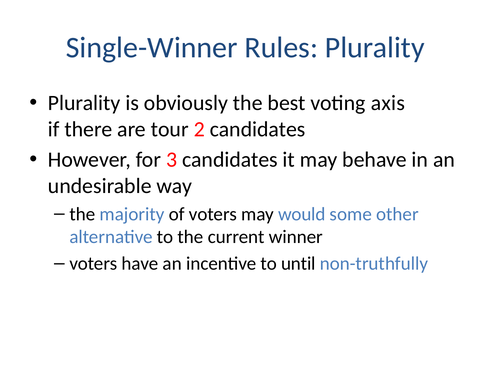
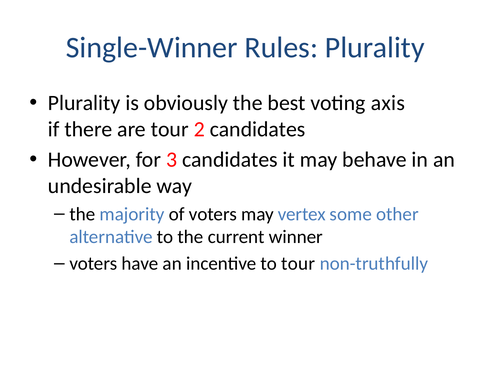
would: would -> vertex
to until: until -> tour
